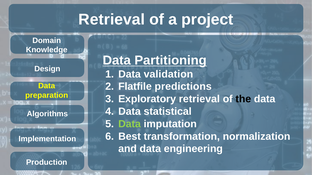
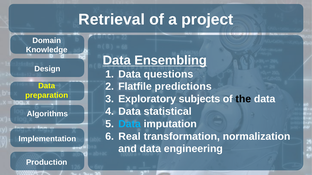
Partitioning: Partitioning -> Ensembling
validation: validation -> questions
Exploratory retrieval: retrieval -> subjects
Data at (130, 124) colour: light green -> light blue
Best: Best -> Real
